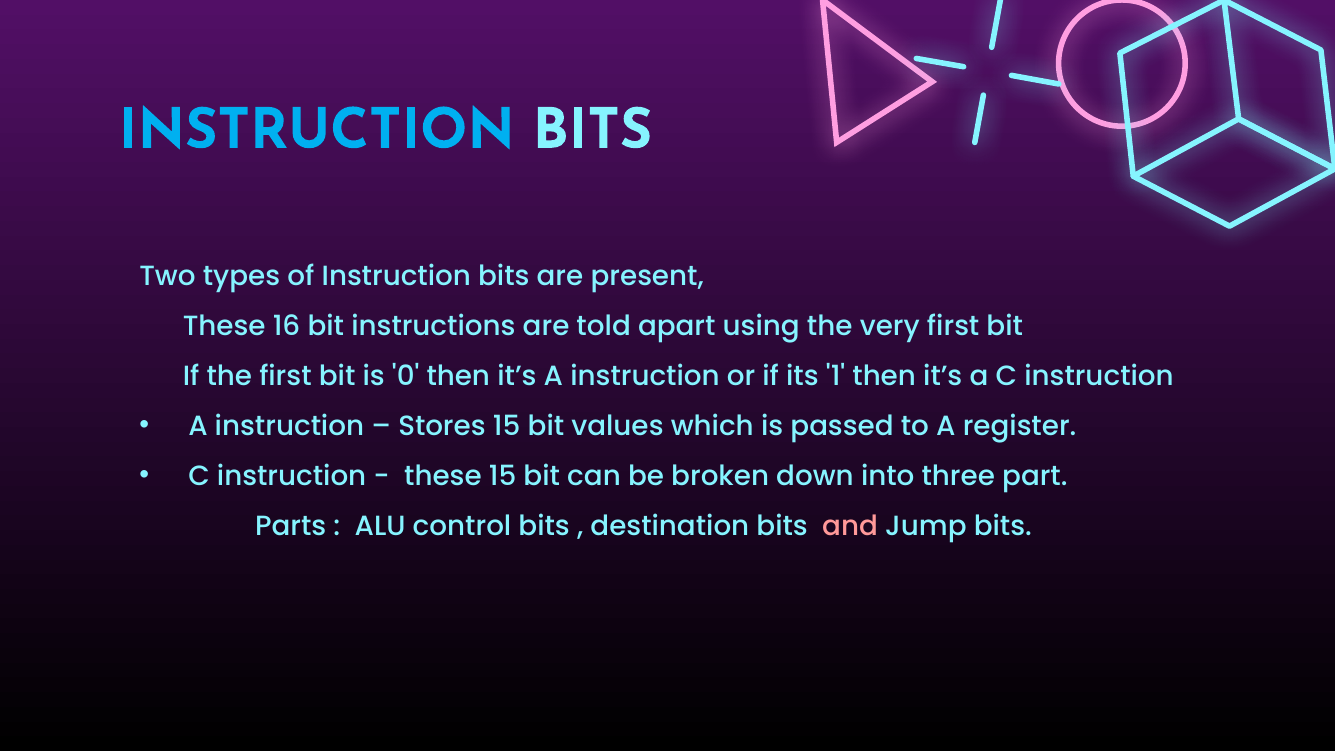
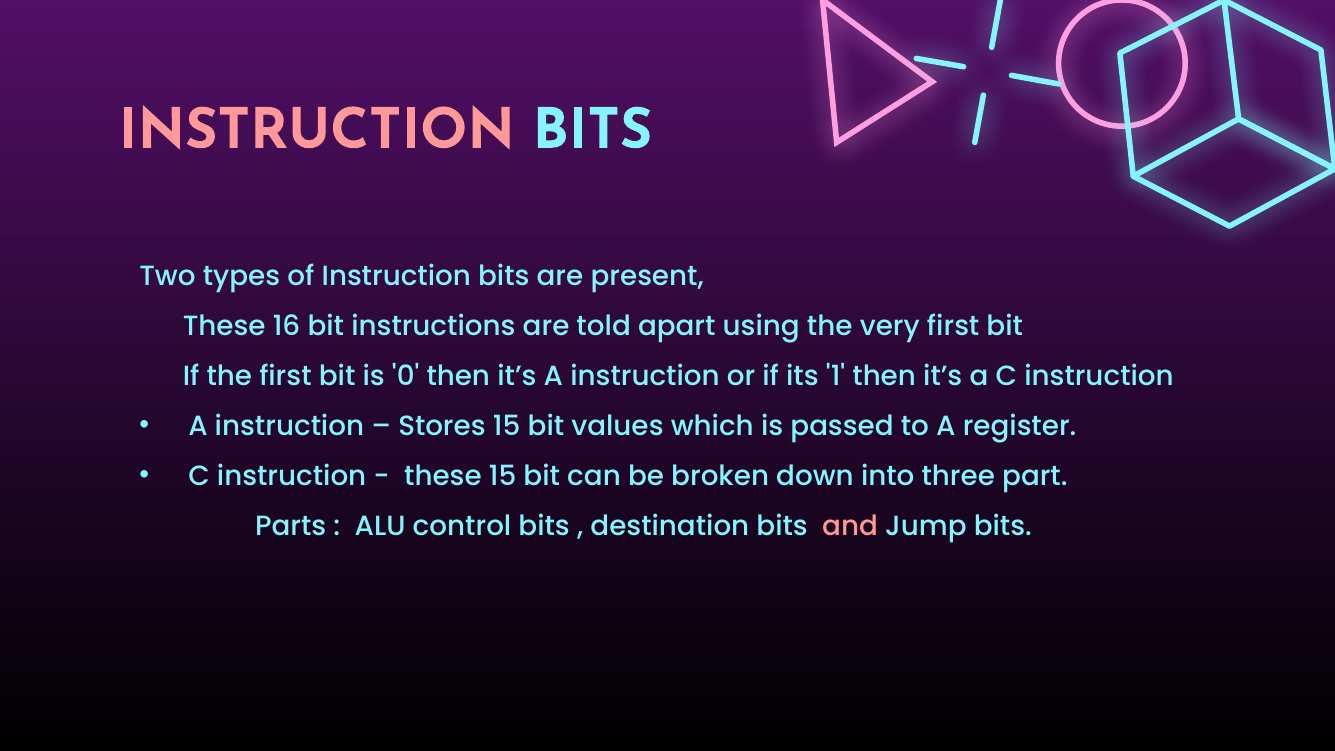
INSTRUCTION at (317, 129) colour: light blue -> pink
